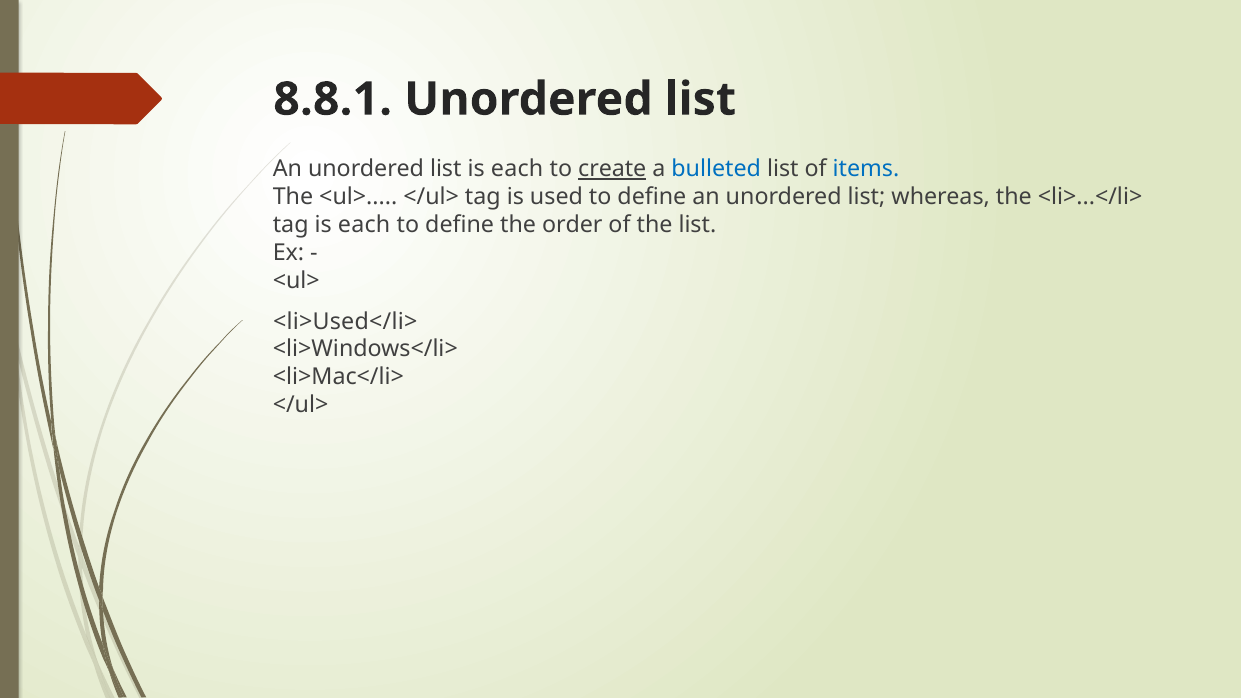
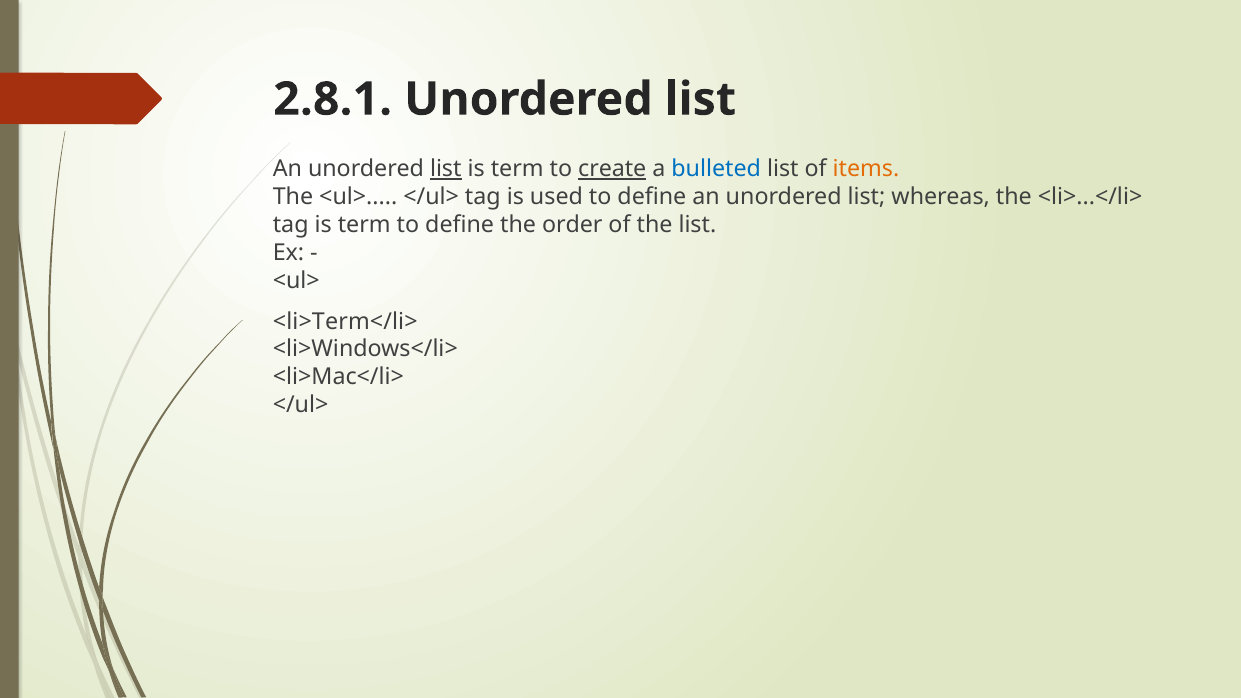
8.8.1: 8.8.1 -> 2.8.1
list at (446, 169) underline: none -> present
each at (517, 169): each -> term
items colour: blue -> orange
tag is each: each -> term
<li>Used</li>: <li>Used</li> -> <li>Term</li>
